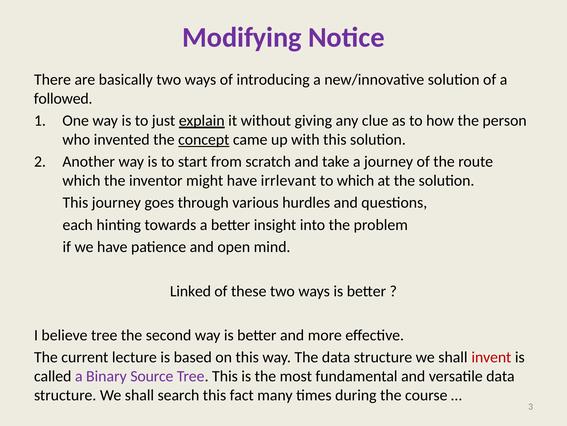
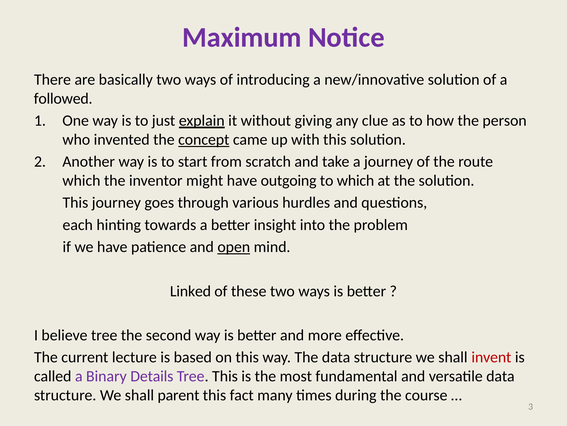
Modifying: Modifying -> Maximum
irrlevant: irrlevant -> outgoing
open underline: none -> present
Source: Source -> Details
search: search -> parent
